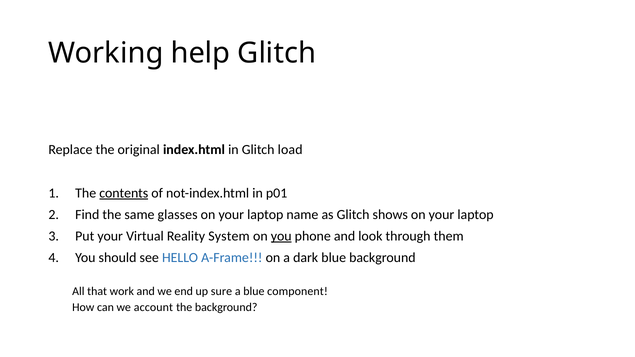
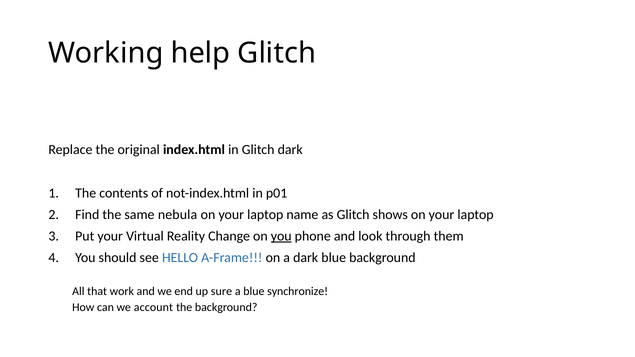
Glitch load: load -> dark
contents underline: present -> none
glasses: glasses -> nebula
System: System -> Change
component: component -> synchronize
